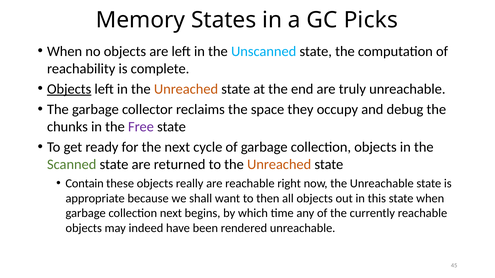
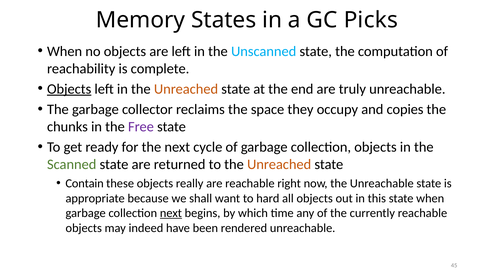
debug: debug -> copies
then: then -> hard
next at (171, 213) underline: none -> present
